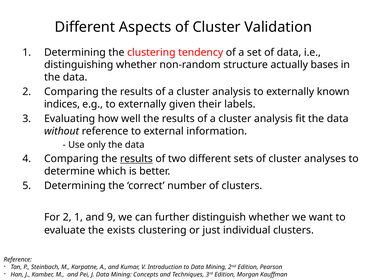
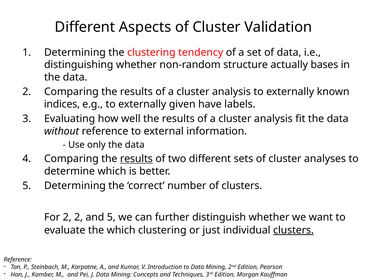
their: their -> have
2 1: 1 -> 2
and 9: 9 -> 5
the exists: exists -> which
clusters at (293, 230) underline: none -> present
